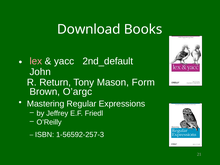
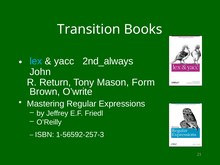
Download: Download -> Transition
lex colour: pink -> light blue
2nd_default: 2nd_default -> 2nd_always
O’argc: O’argc -> O’write
